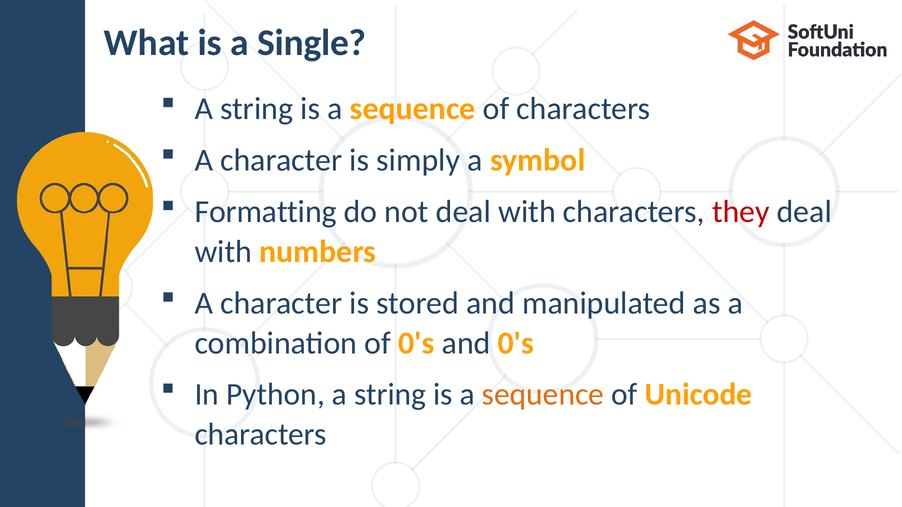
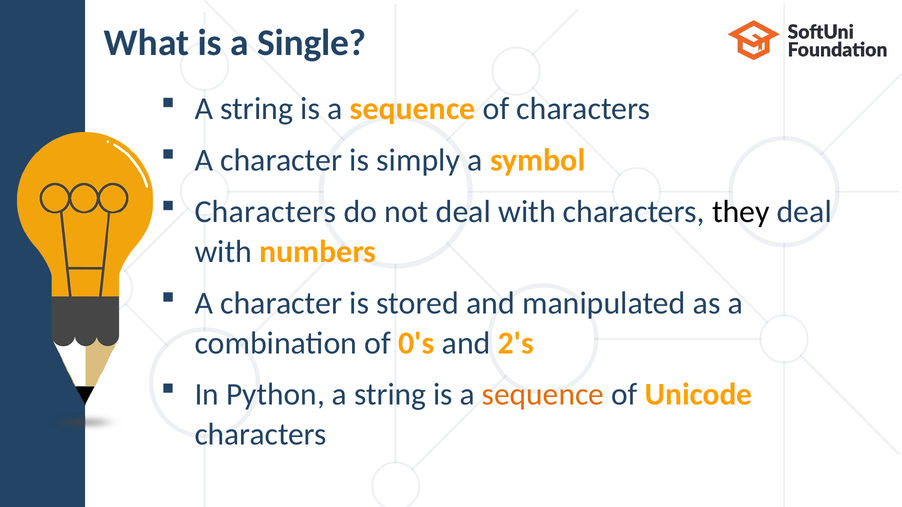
Formatting at (266, 212): Formatting -> Characters
they colour: red -> black
and 0's: 0's -> 2's
